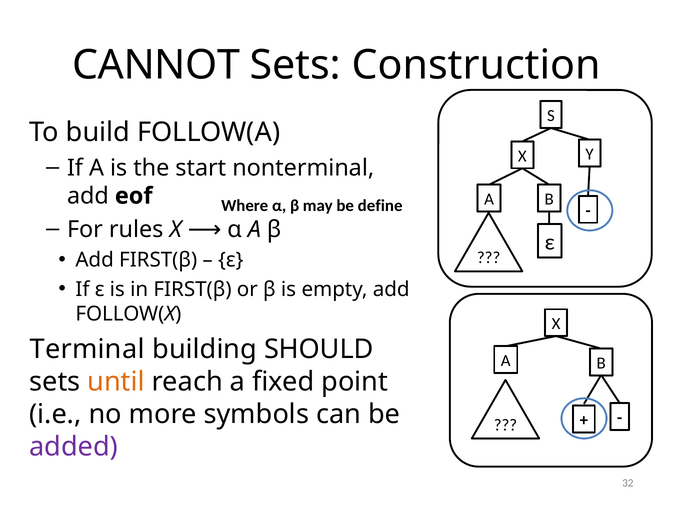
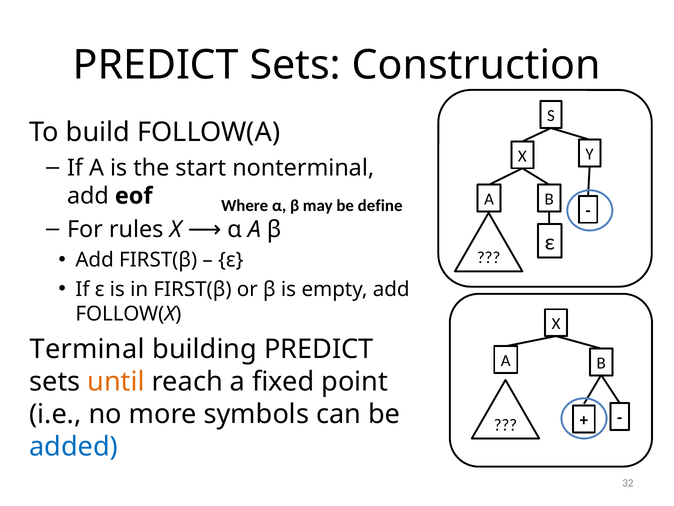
CANNOT at (156, 65): CANNOT -> PREDICT
building SHOULD: SHOULD -> PREDICT
added colour: purple -> blue
